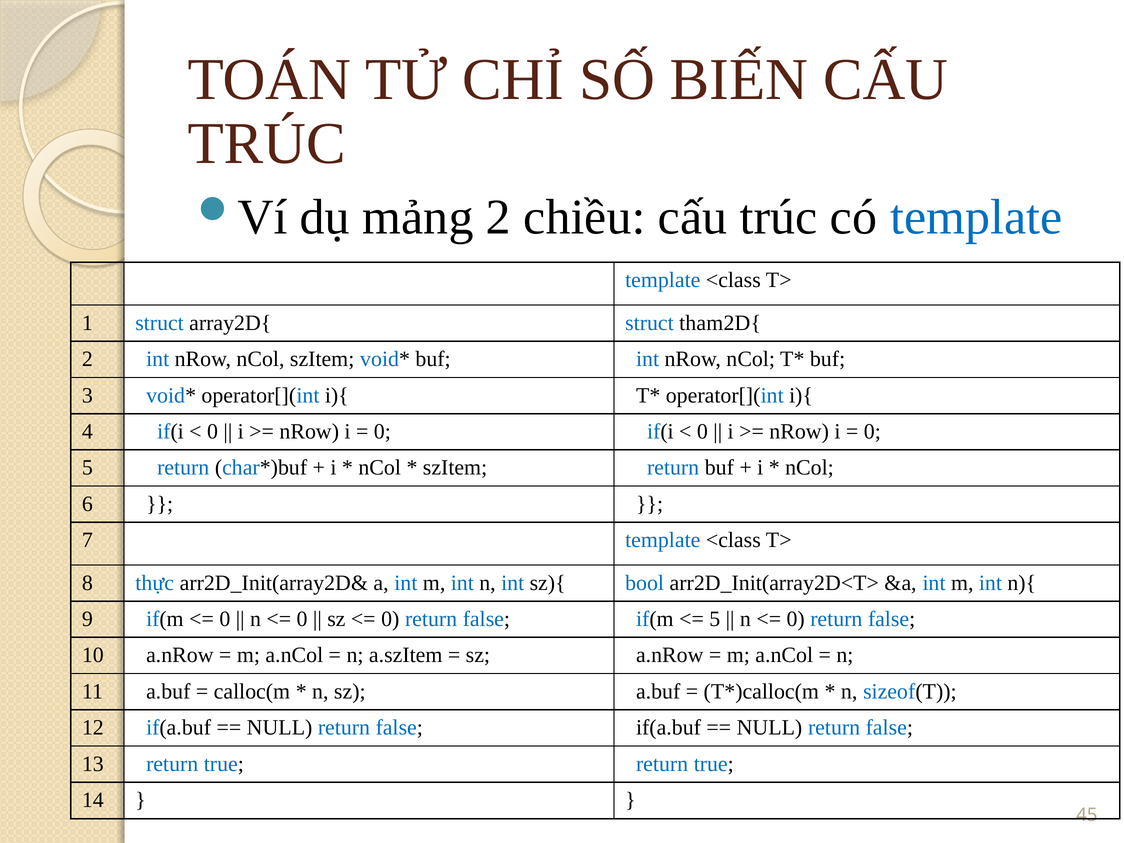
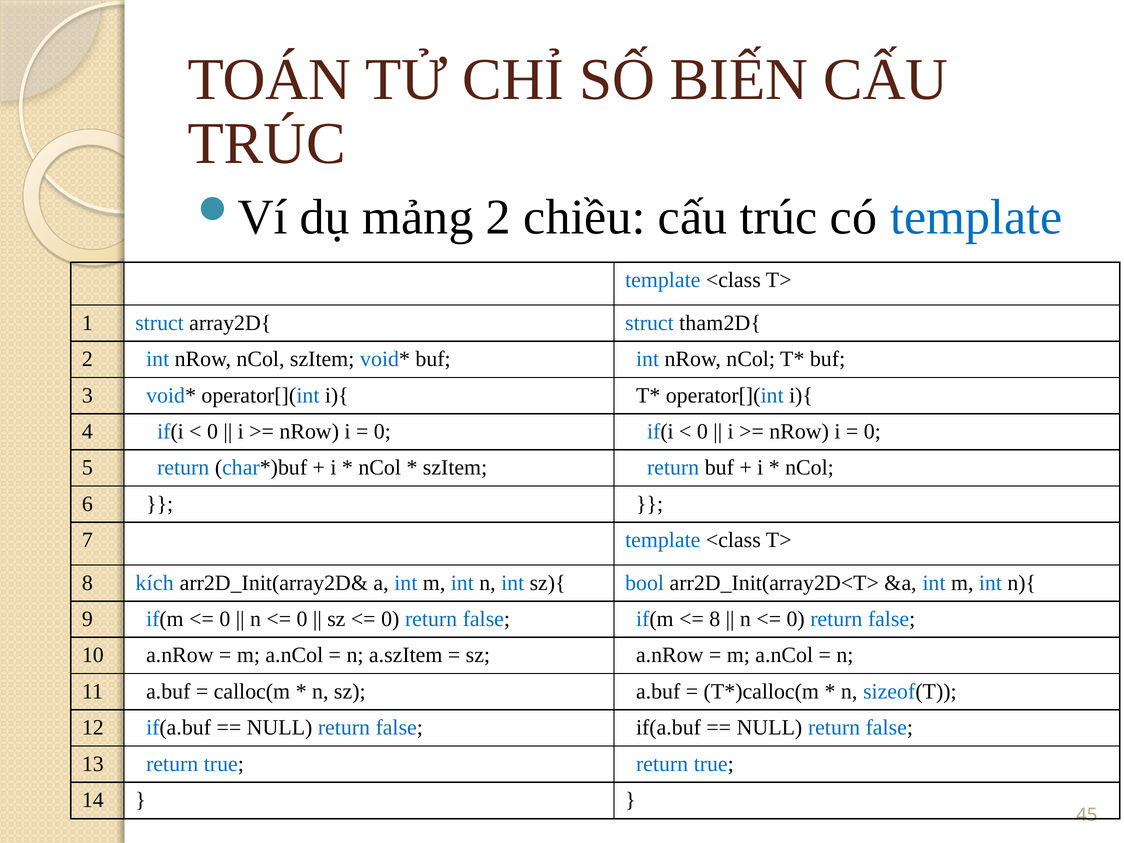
thực: thực -> kích
5 at (715, 619): 5 -> 8
